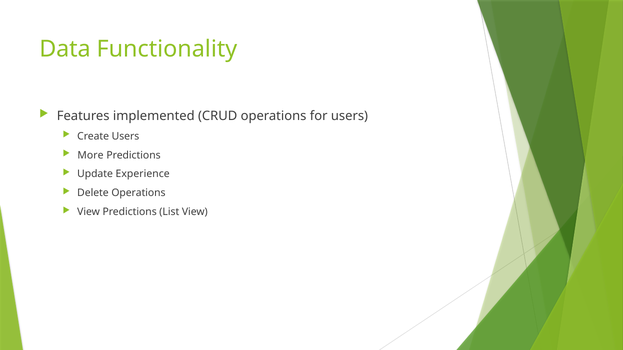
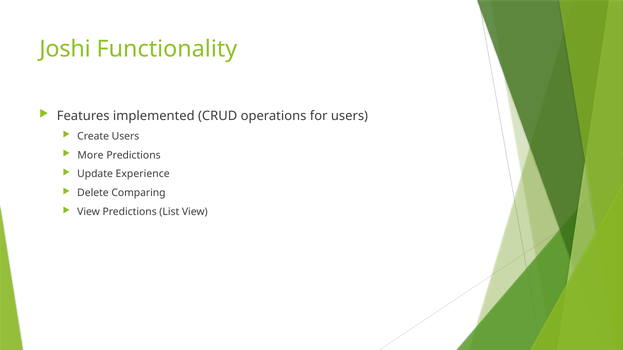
Data: Data -> Joshi
Delete Operations: Operations -> Comparing
